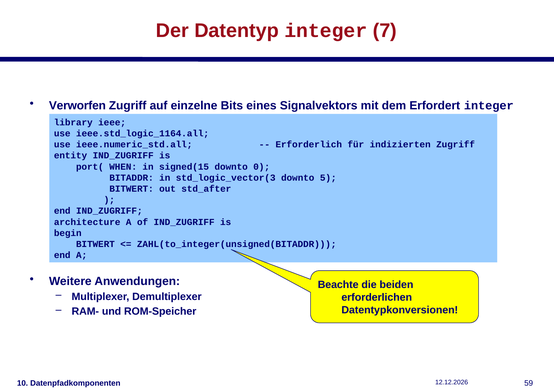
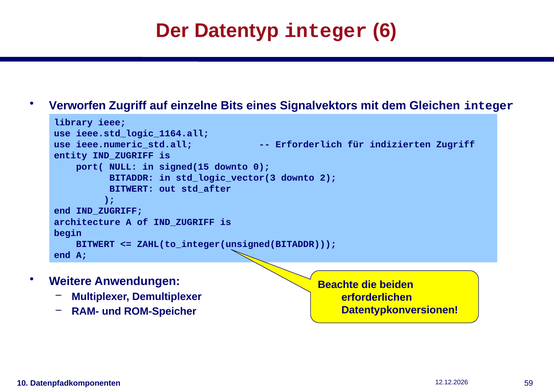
7: 7 -> 6
Erfordert: Erfordert -> Gleichen
WHEN: WHEN -> NULL
5: 5 -> 2
